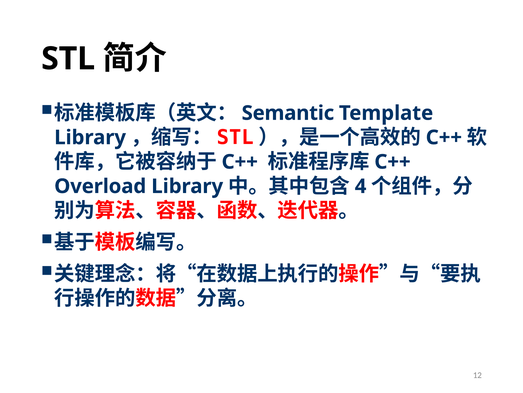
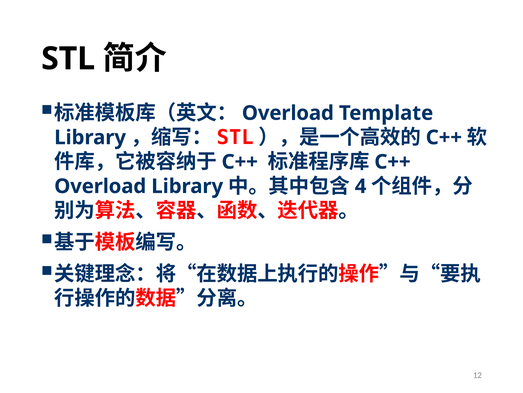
Semantic at (288, 113): Semantic -> Overload
